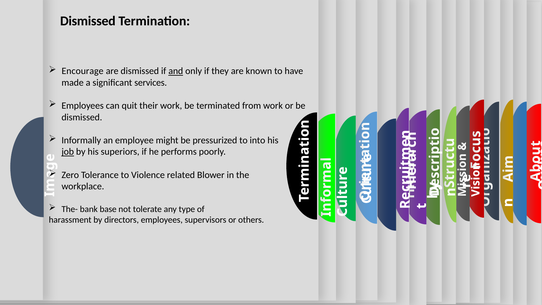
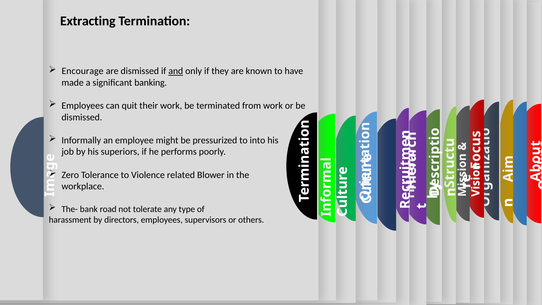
Dismissed at (88, 21): Dismissed -> Extracting
services: services -> banking
job underline: present -> none
base: base -> road
